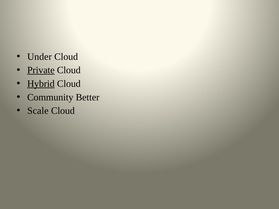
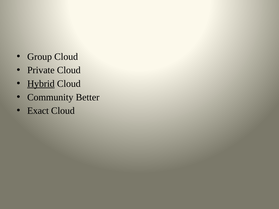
Under: Under -> Group
Private underline: present -> none
Scale: Scale -> Exact
